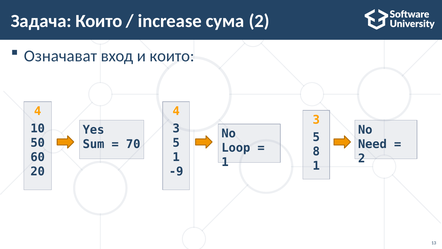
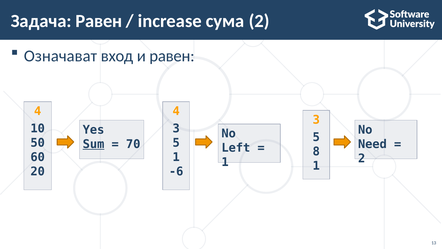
Задача Които: Които -> Равен
и които: които -> равен
Sum underline: none -> present
Loop: Loop -> Left
-9: -9 -> -6
